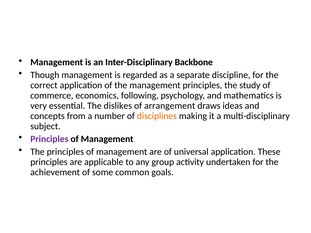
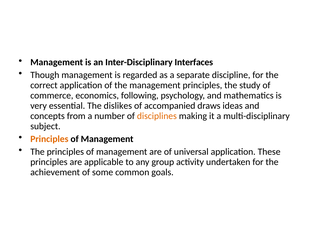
Backbone: Backbone -> Interfaces
arrangement: arrangement -> accompanied
Principles at (49, 139) colour: purple -> orange
